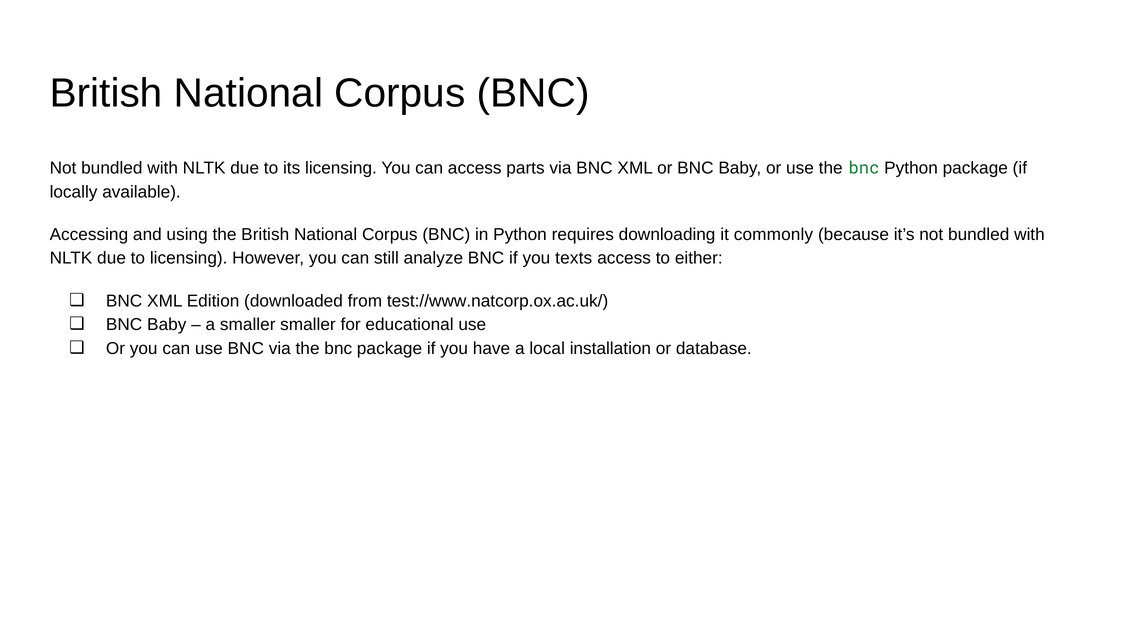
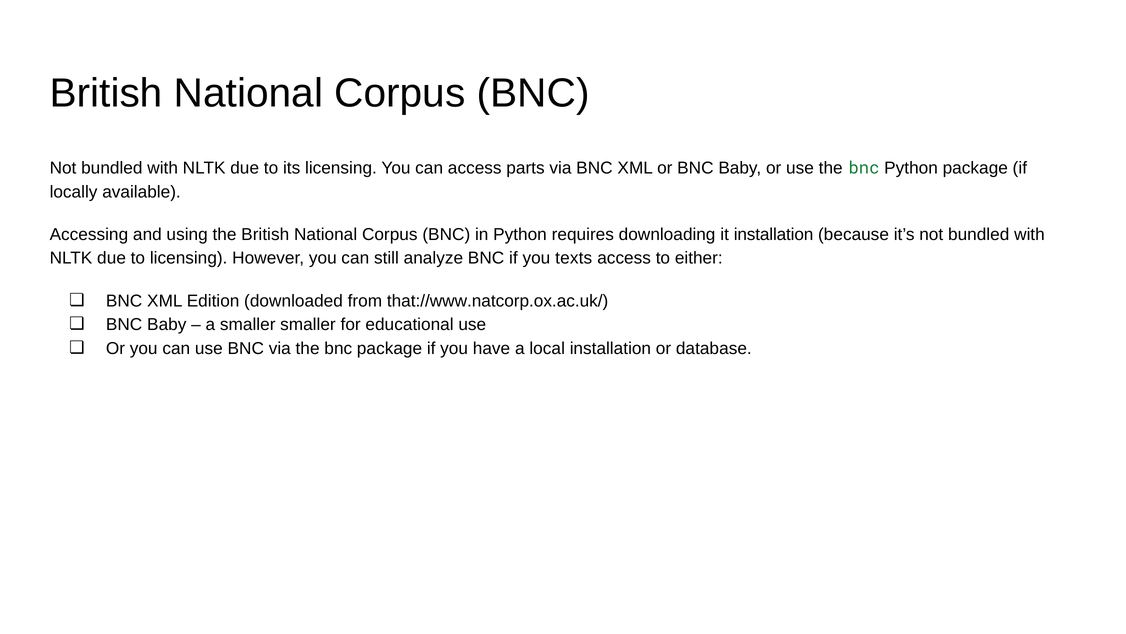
it commonly: commonly -> installation
test://www.natcorp.ox.ac.uk/: test://www.natcorp.ox.ac.uk/ -> that://www.natcorp.ox.ac.uk/
